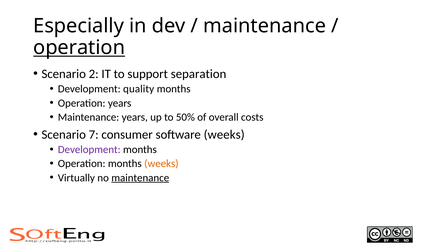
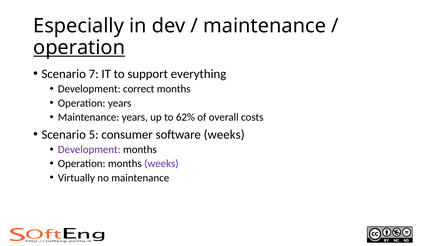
2: 2 -> 7
separation: separation -> everything
quality: quality -> correct
50%: 50% -> 62%
7: 7 -> 5
weeks at (161, 164) colour: orange -> purple
maintenance at (140, 178) underline: present -> none
